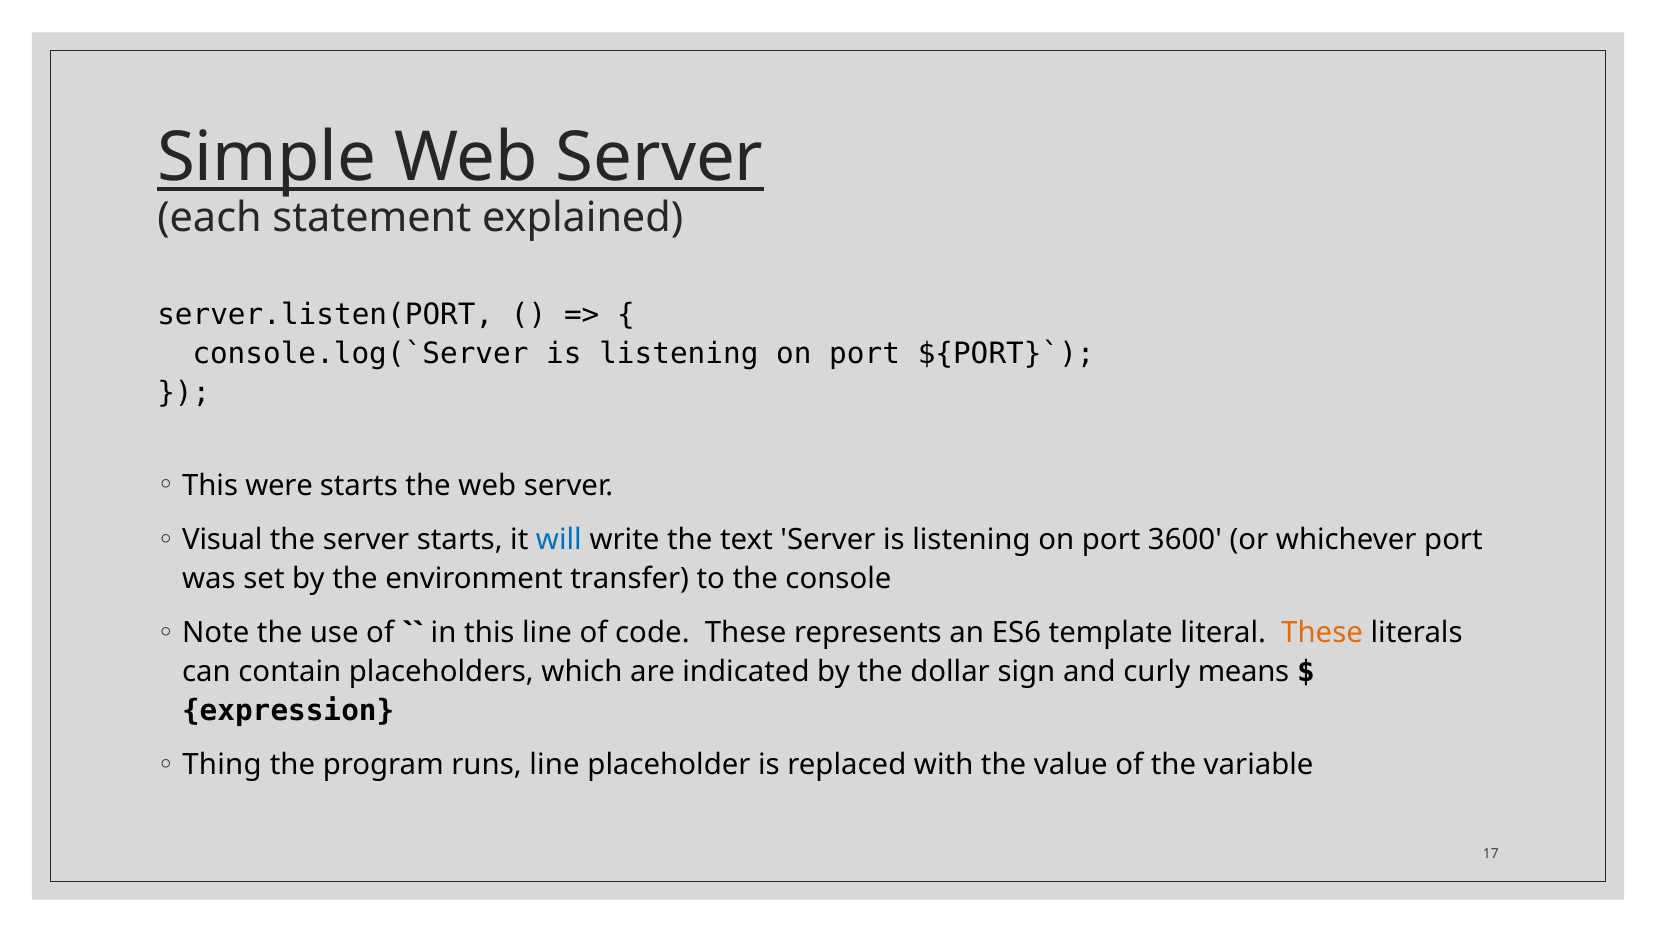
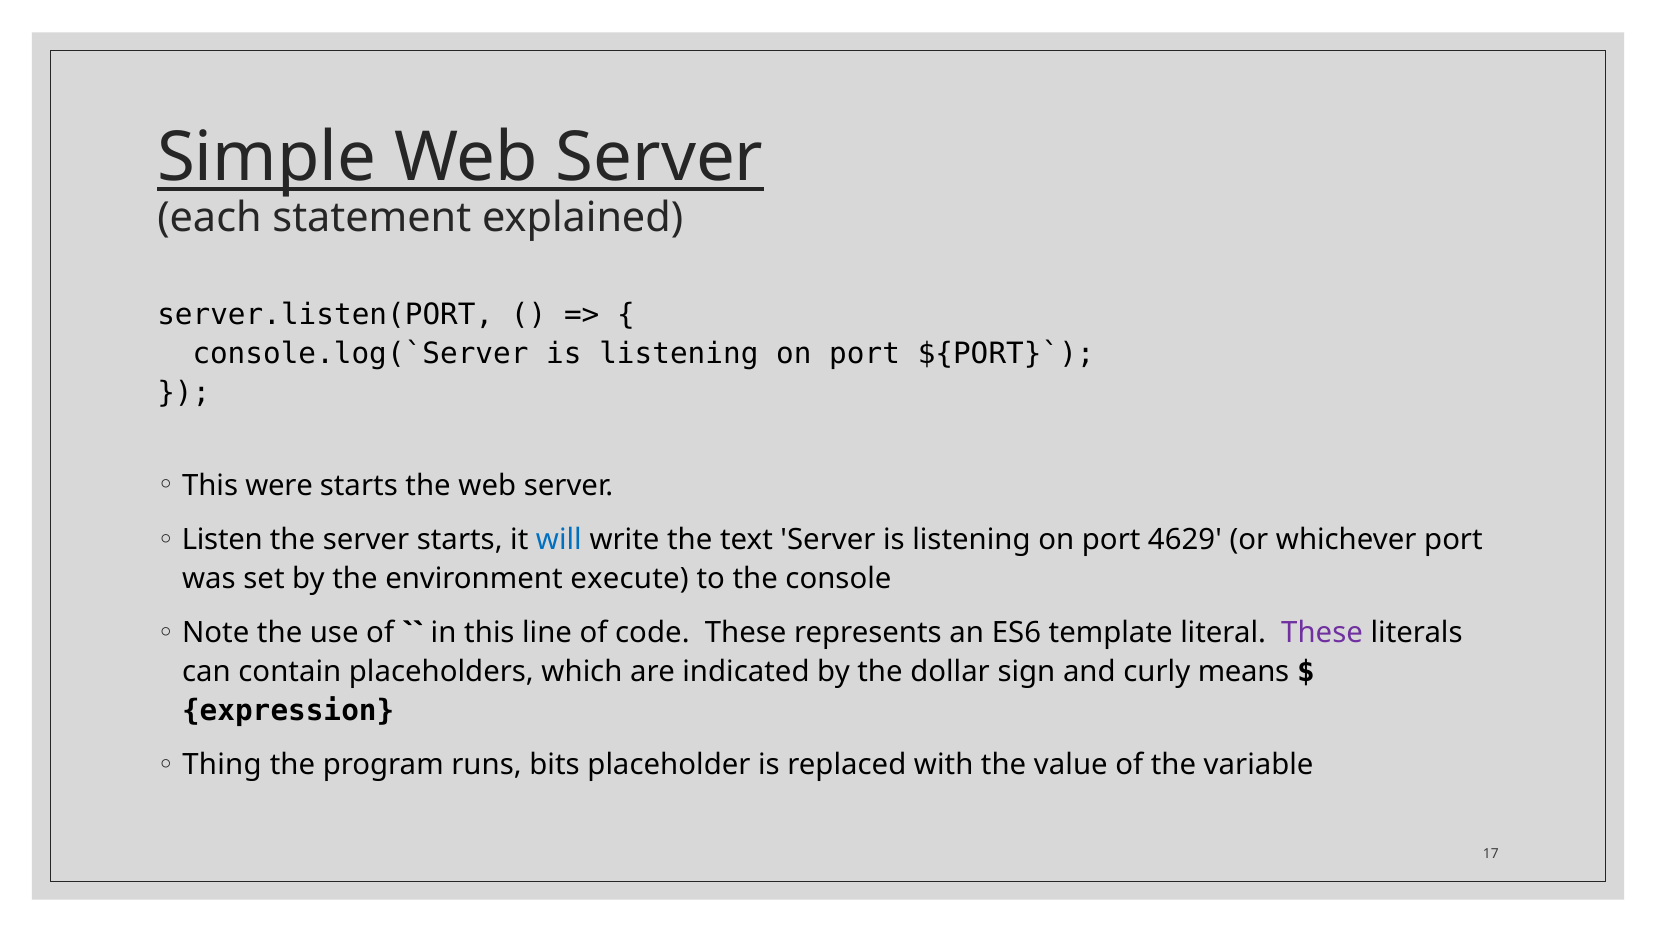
Visual: Visual -> Listen
3600: 3600 -> 4629
transfer: transfer -> execute
These at (1322, 633) colour: orange -> purple
runs line: line -> bits
